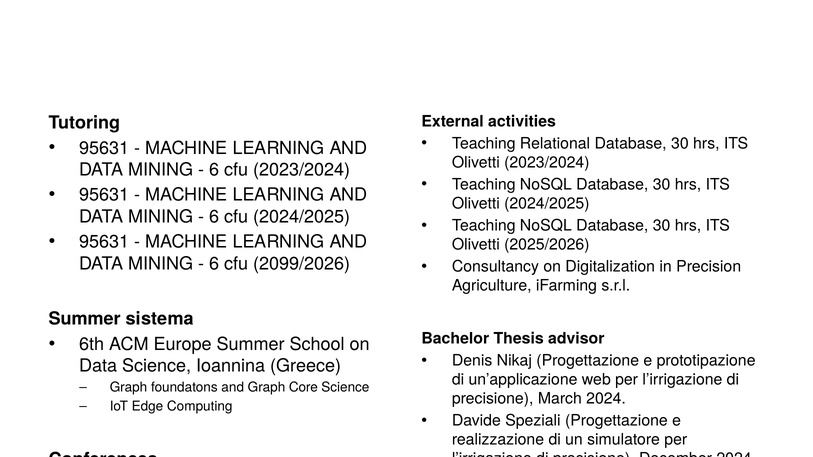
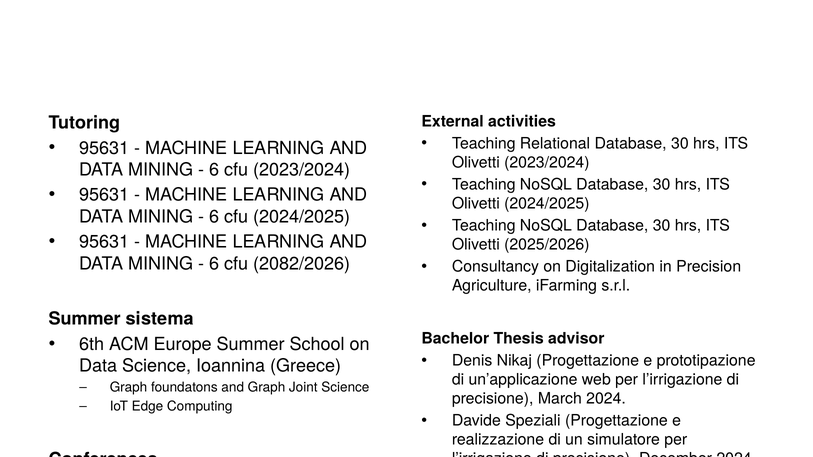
2099/2026: 2099/2026 -> 2082/2026
Graph Core: Core -> Joint
